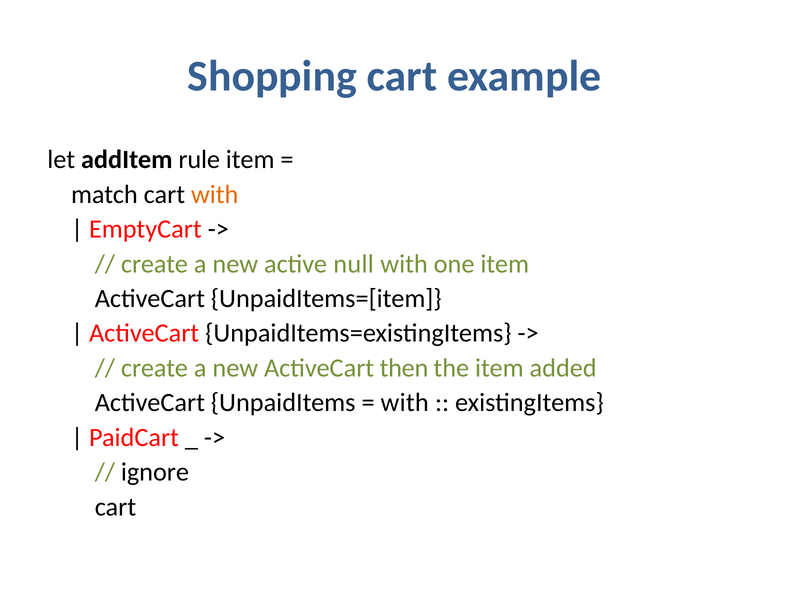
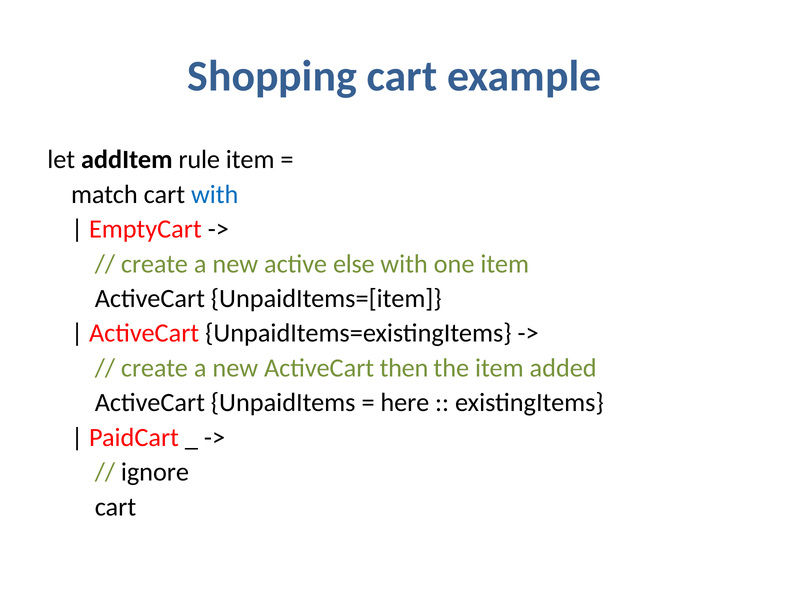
with at (215, 194) colour: orange -> blue
null: null -> else
with at (405, 403): with -> here
